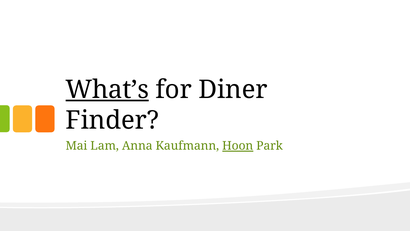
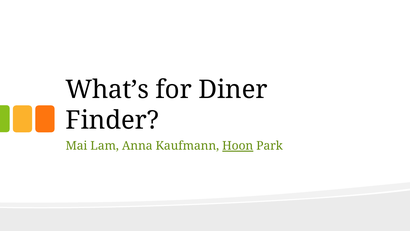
What’s underline: present -> none
